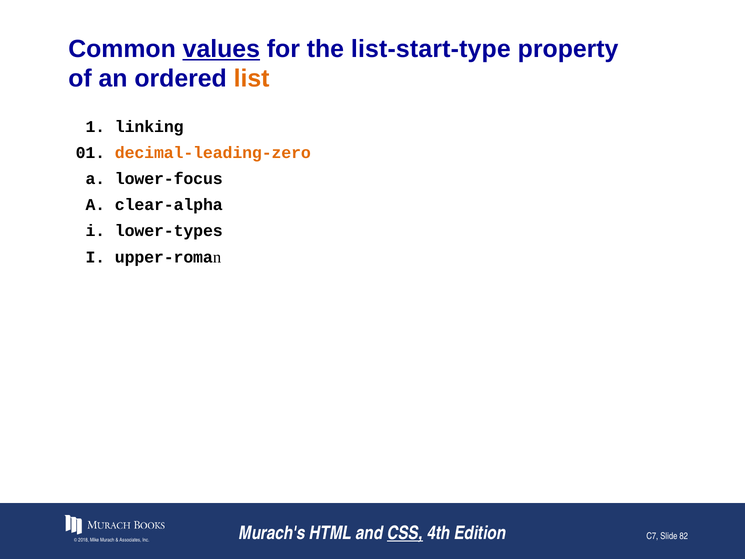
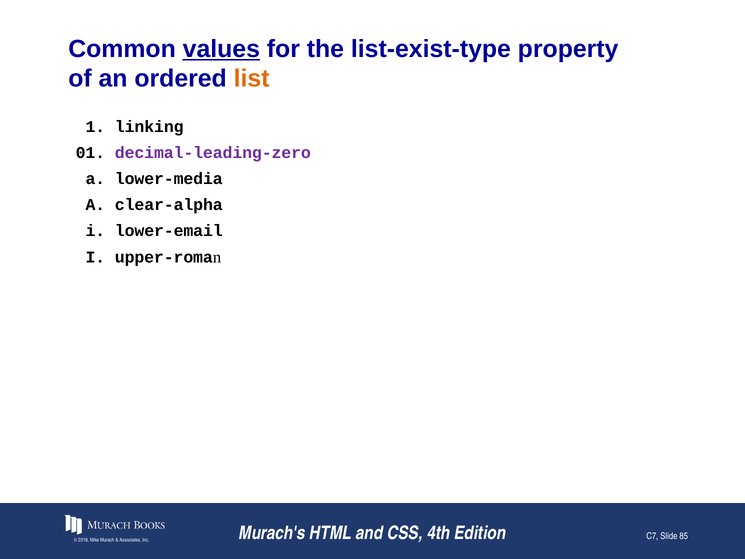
list-start-type: list-start-type -> list-exist-type
decimal-leading-zero colour: orange -> purple
lower-focus: lower-focus -> lower-media
lower-types: lower-types -> lower-email
CSS underline: present -> none
82: 82 -> 85
